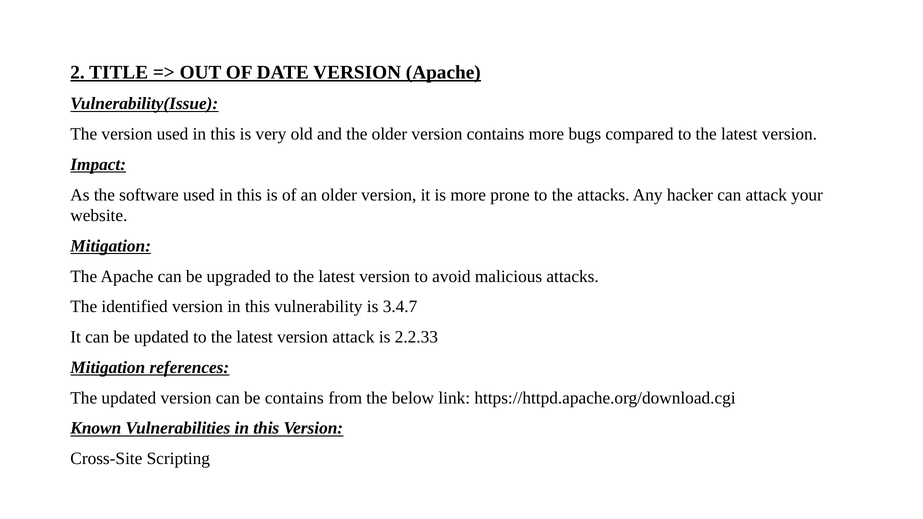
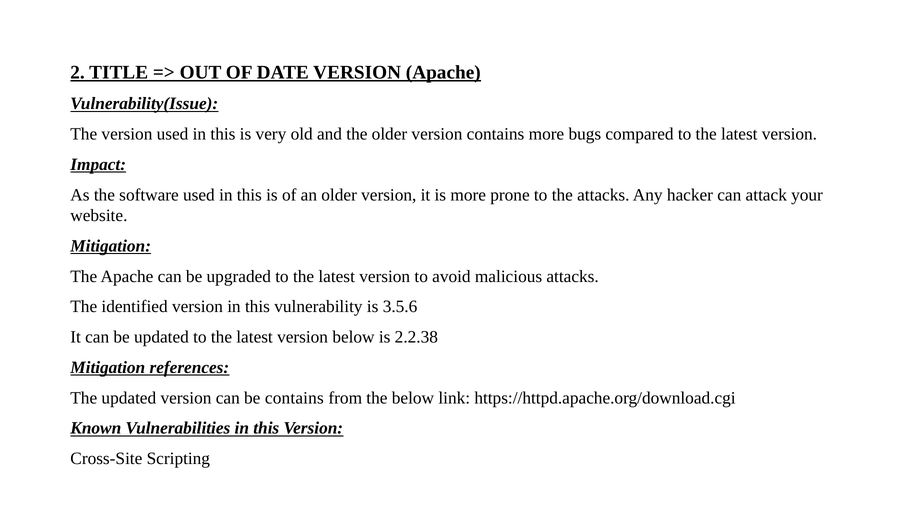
3.4.7: 3.4.7 -> 3.5.6
version attack: attack -> below
2.2.33: 2.2.33 -> 2.2.38
